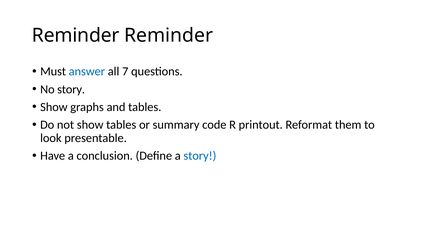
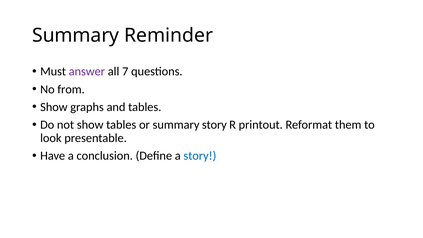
Reminder at (76, 36): Reminder -> Summary
answer colour: blue -> purple
No story: story -> from
summary code: code -> story
